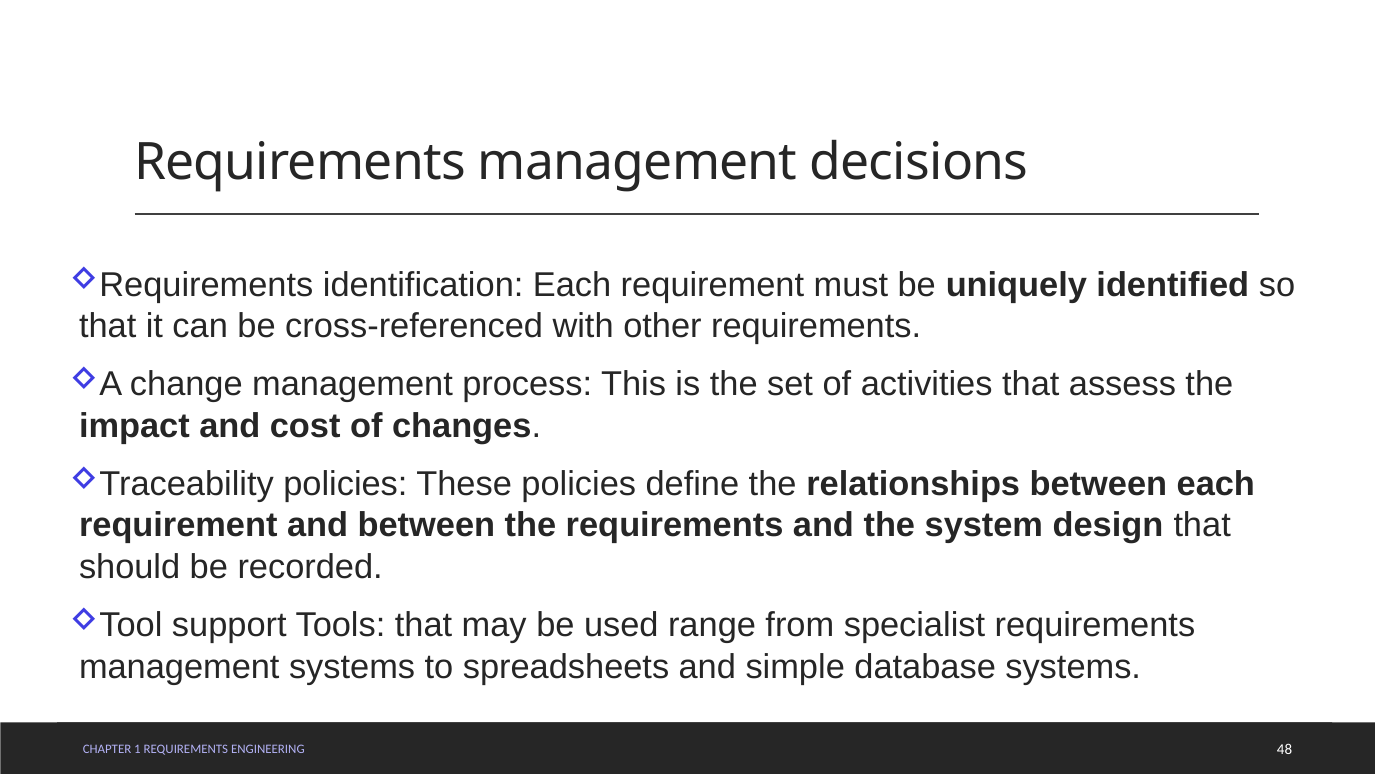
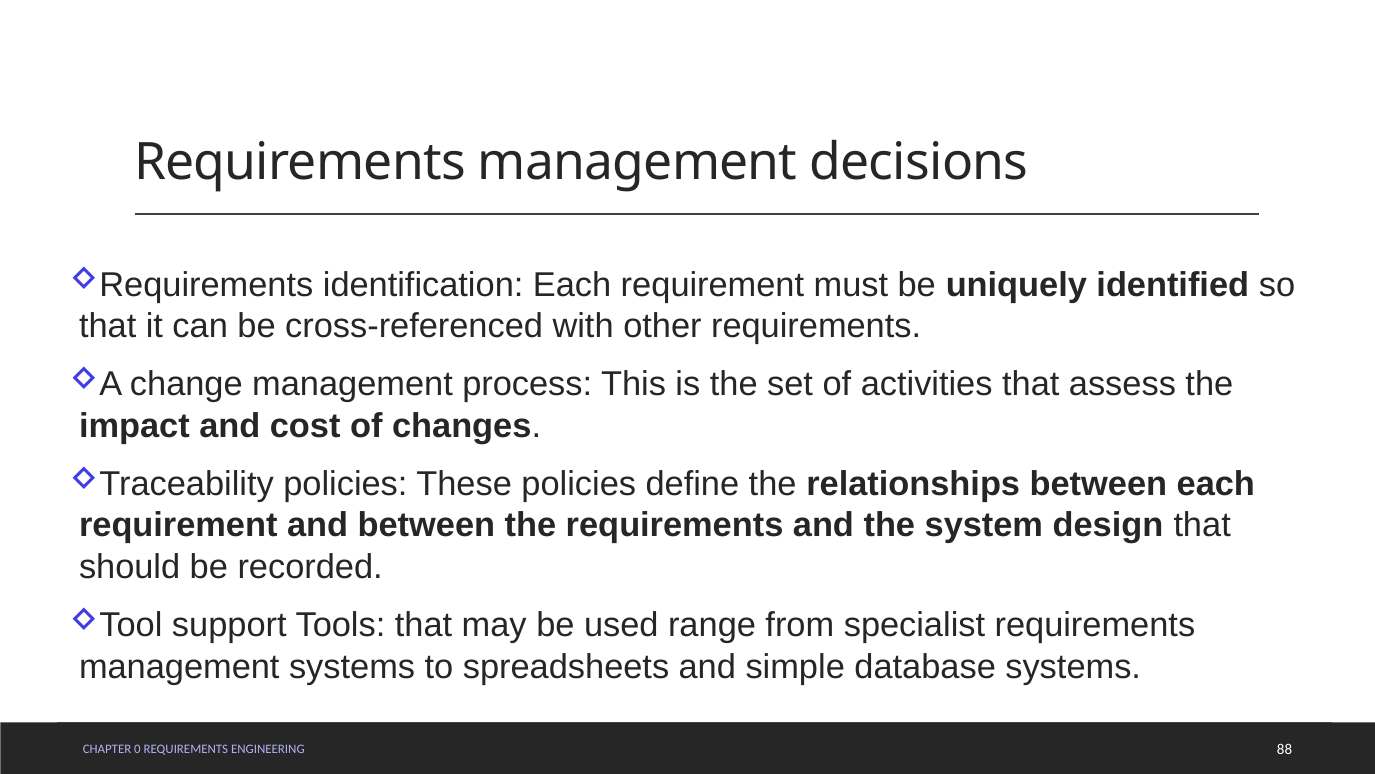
1: 1 -> 0
48: 48 -> 88
